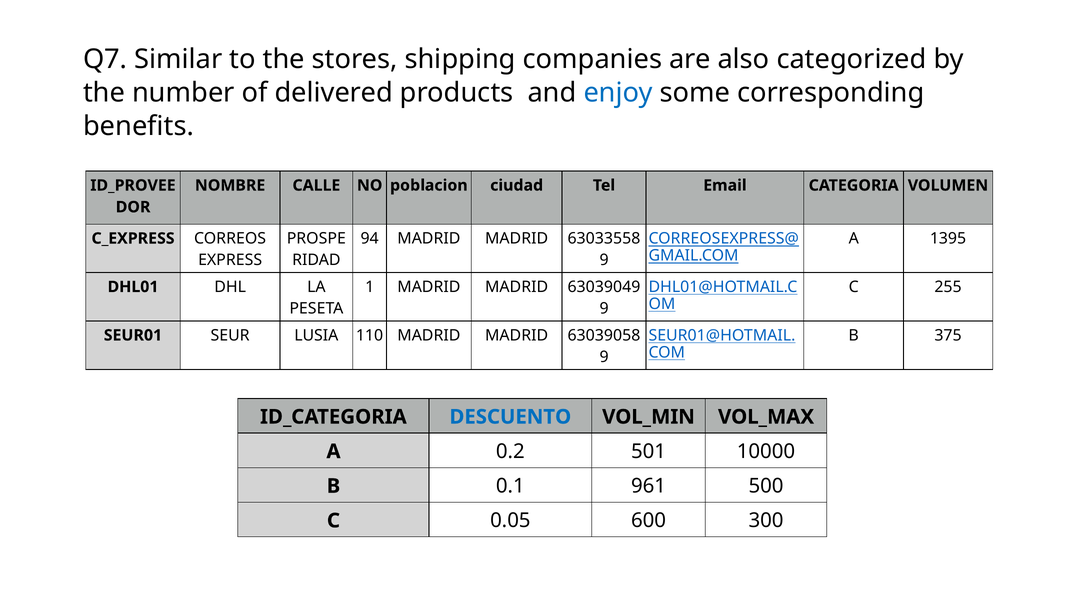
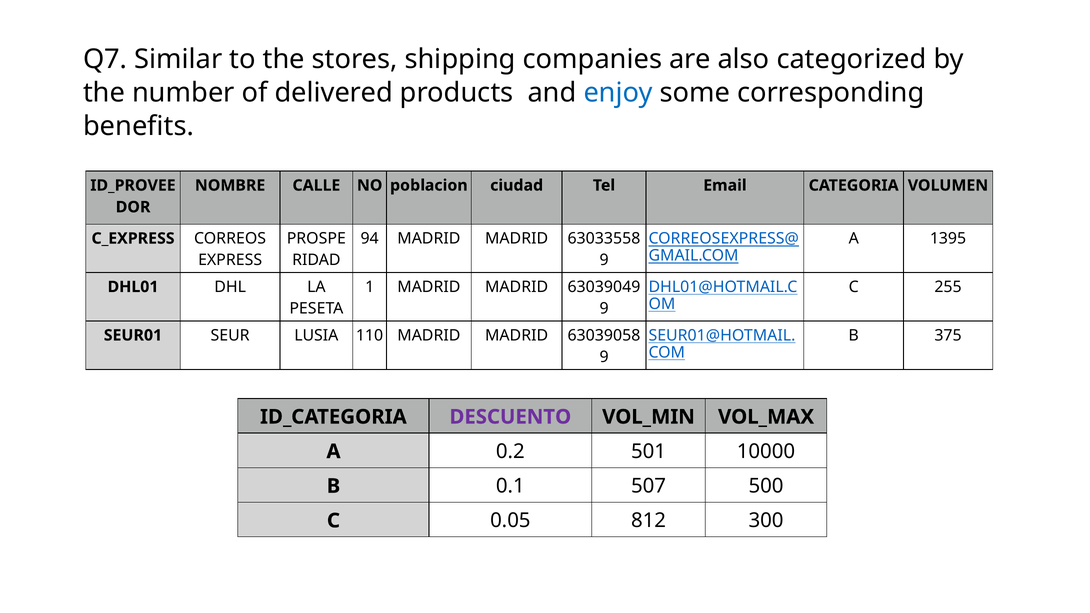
DESCUENTO colour: blue -> purple
961: 961 -> 507
600: 600 -> 812
